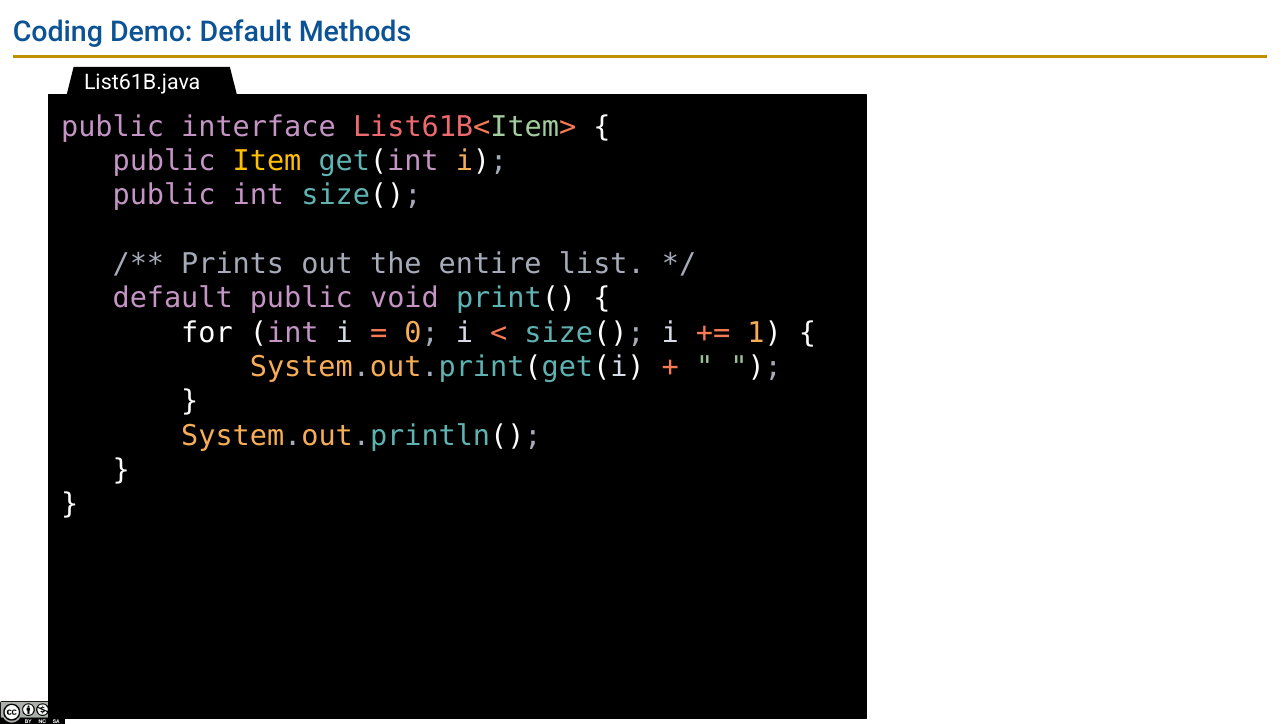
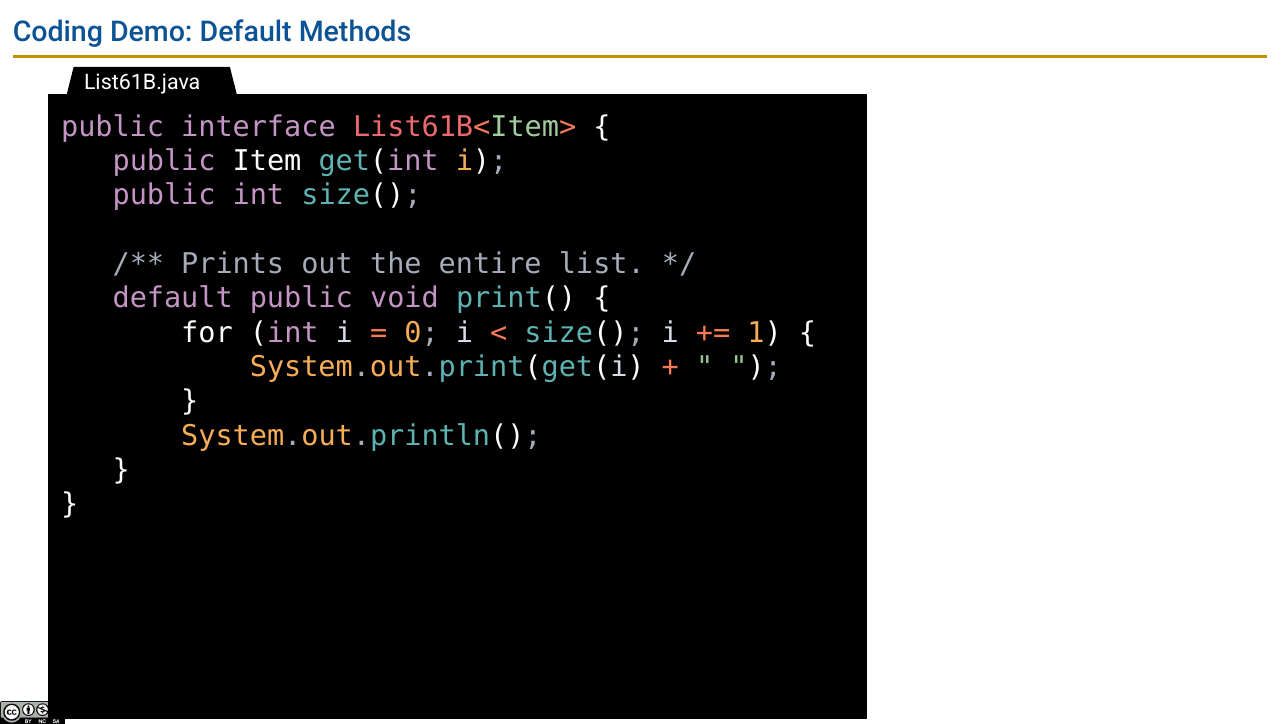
Item colour: yellow -> white
